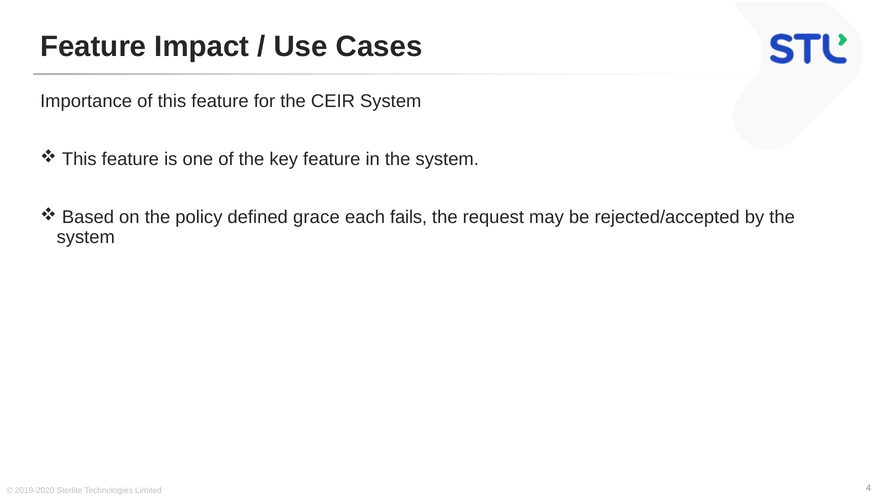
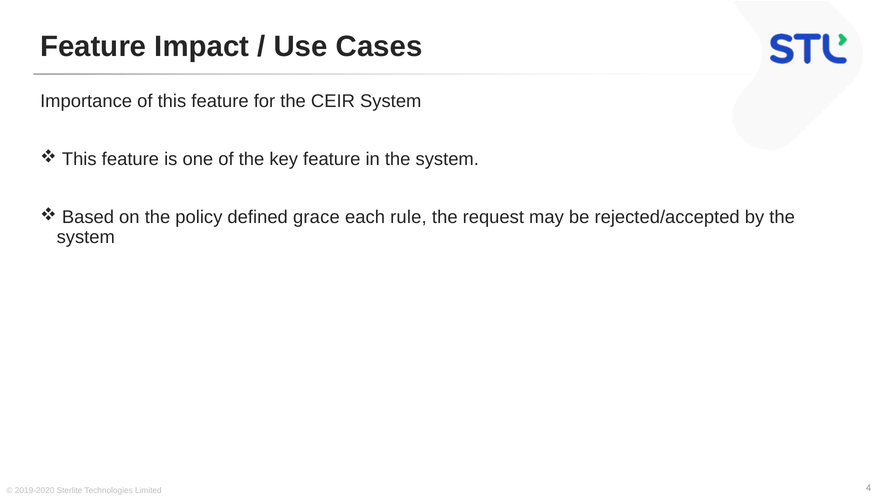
fails: fails -> rule
